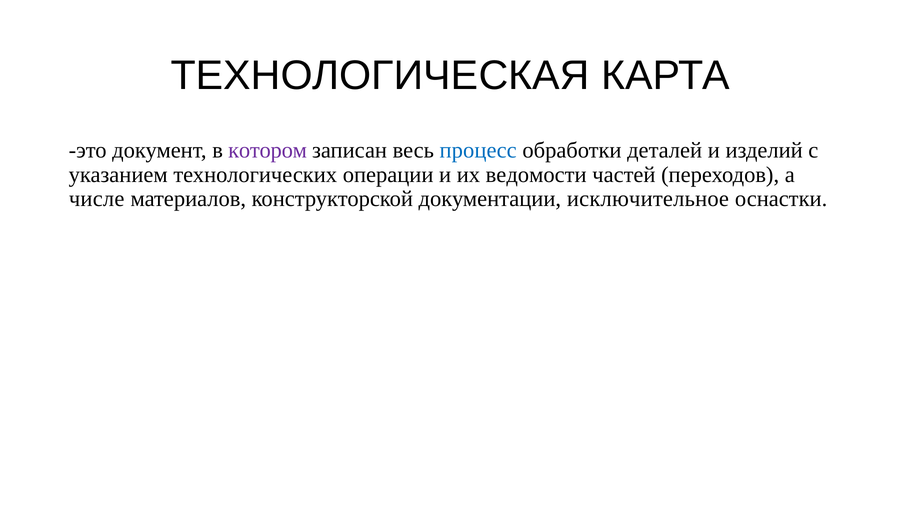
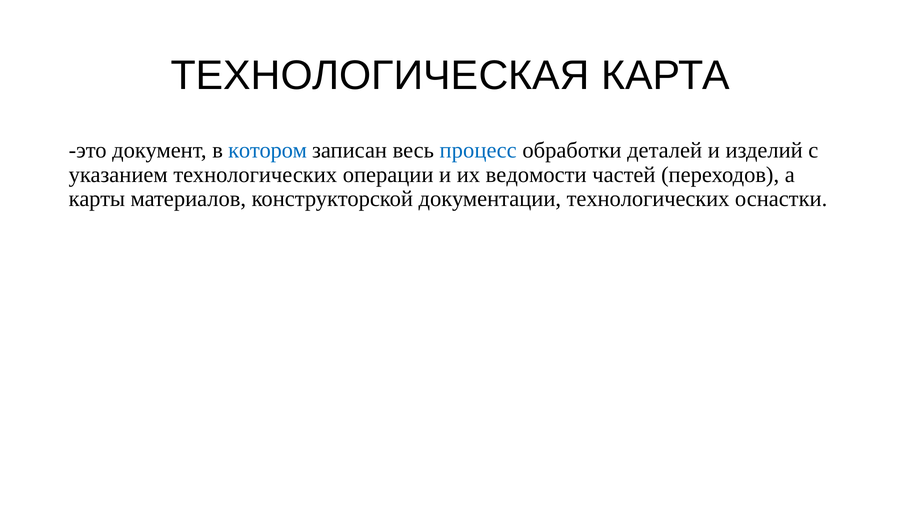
котором colour: purple -> blue
числе: числе -> карты
документации исключительное: исключительное -> технологических
